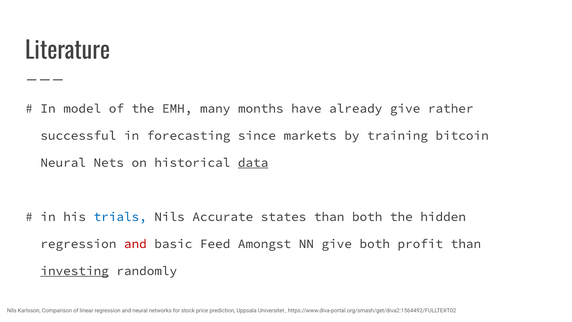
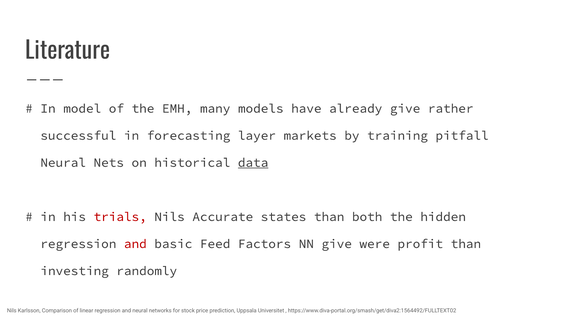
months: months -> models
since: since -> layer
bitcoin: bitcoin -> pitfall
trials colour: blue -> red
Amongst: Amongst -> Factors
give both: both -> were
investing underline: present -> none
